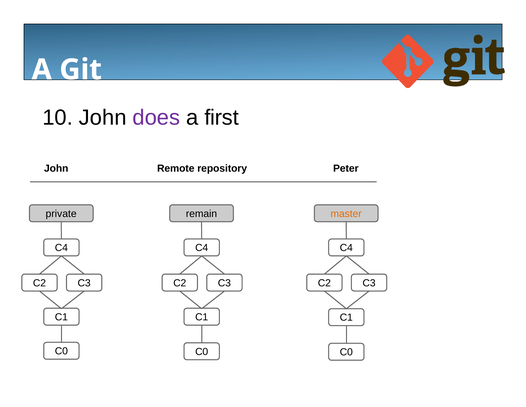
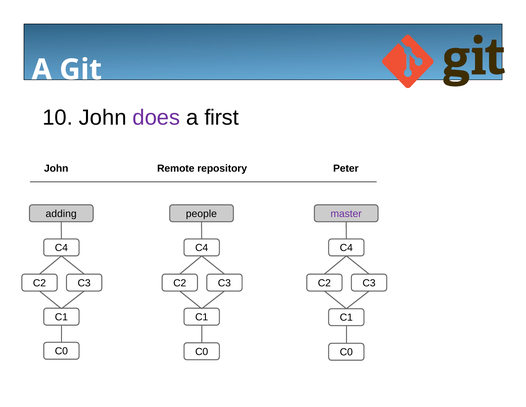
private: private -> adding
remain: remain -> people
master colour: orange -> purple
